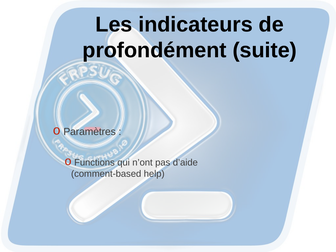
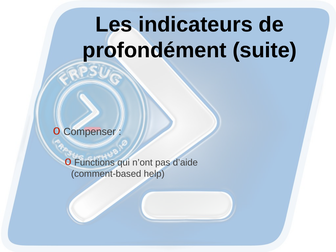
Paramètres: Paramètres -> Compenser
